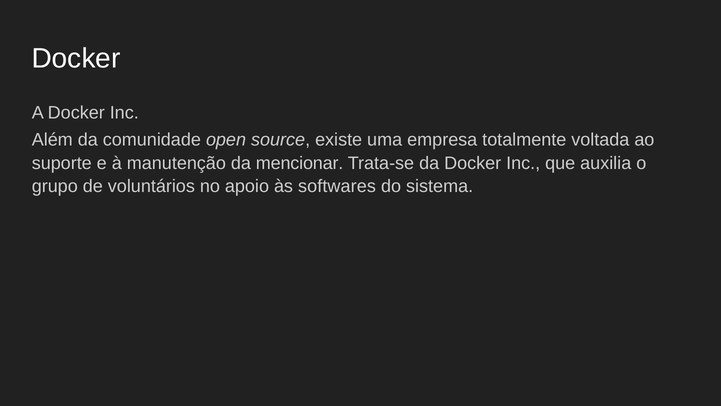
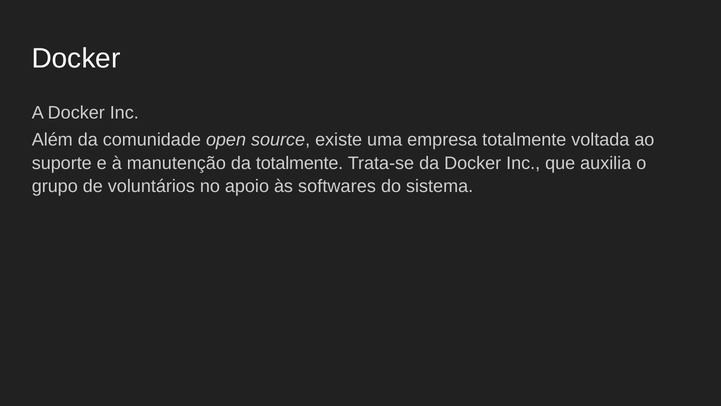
da mencionar: mencionar -> totalmente
